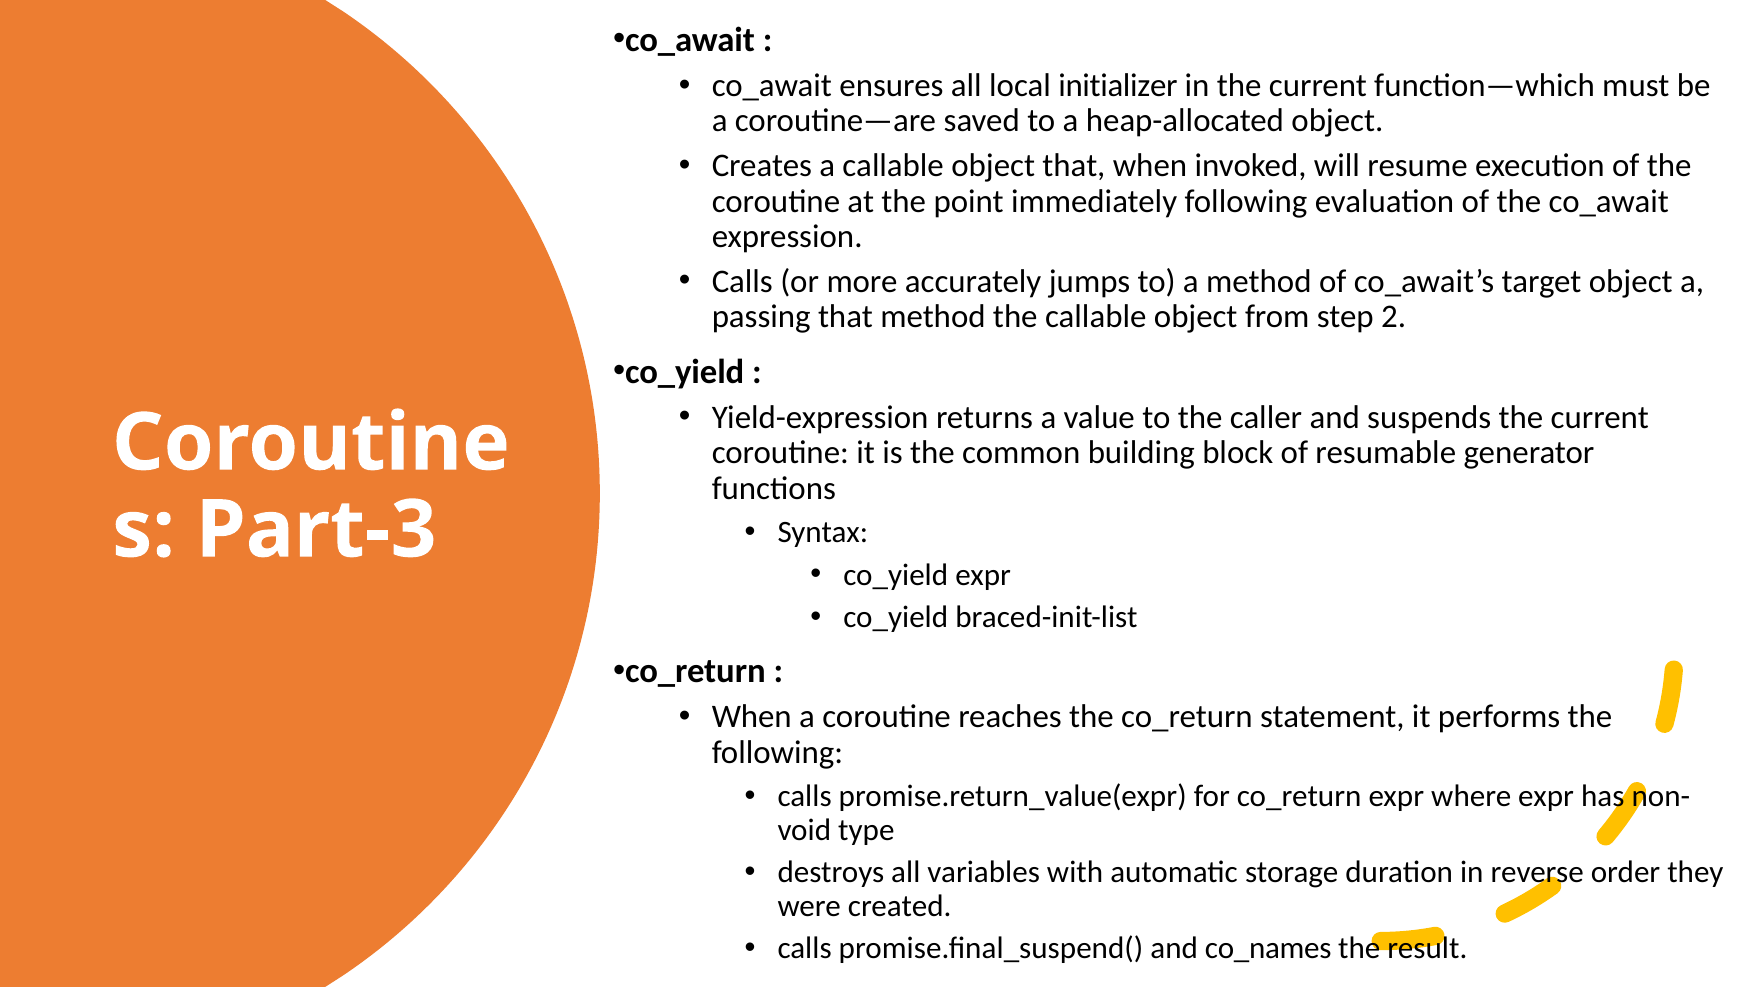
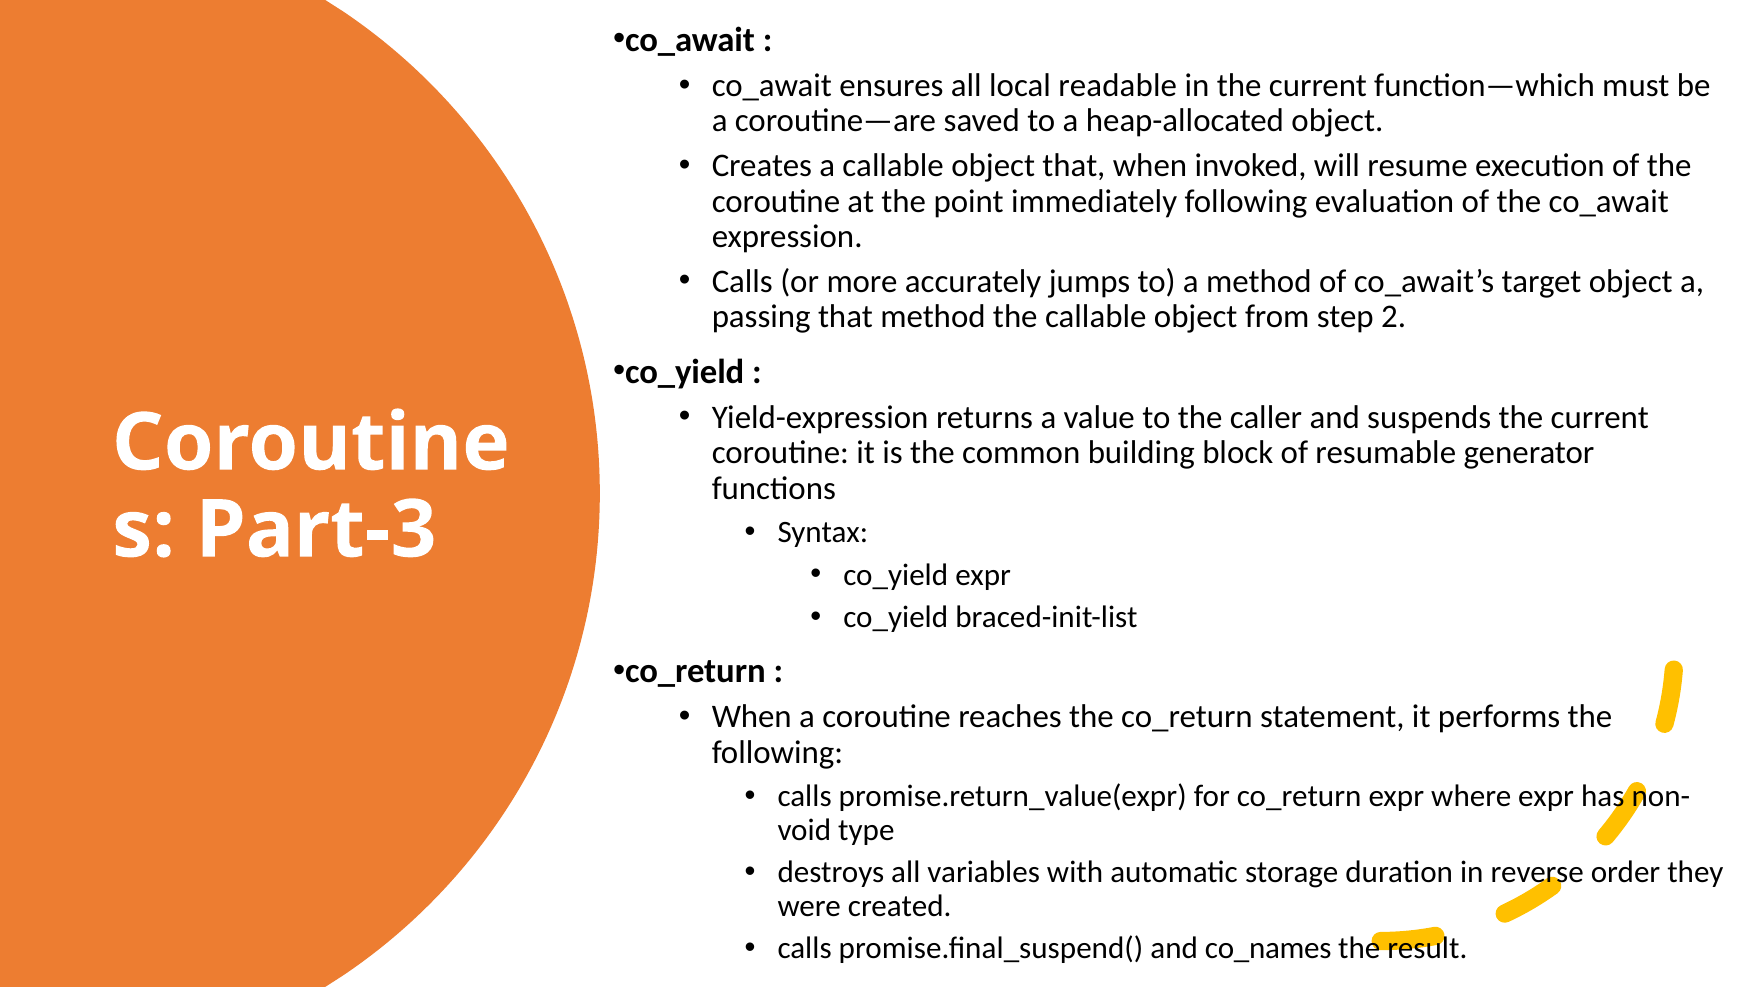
initializer: initializer -> readable
